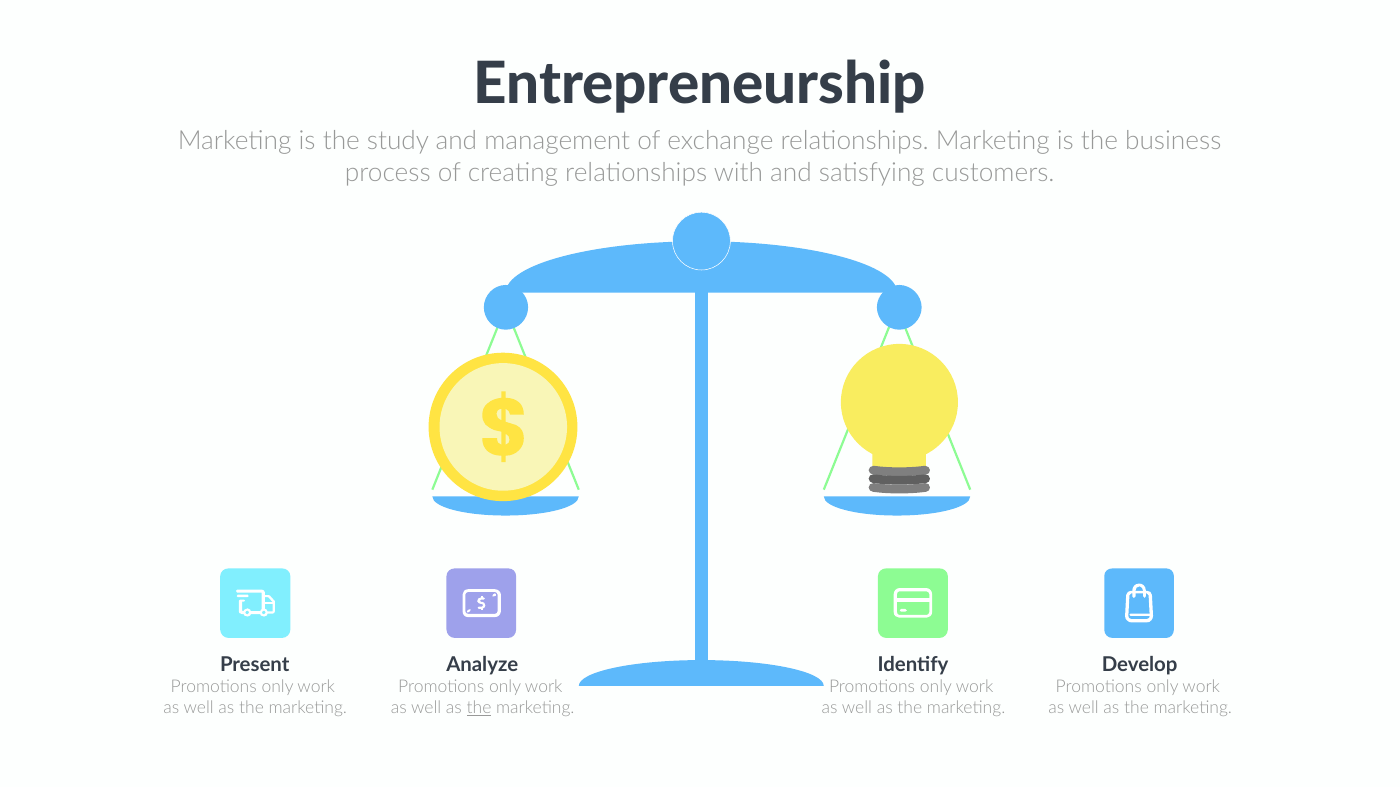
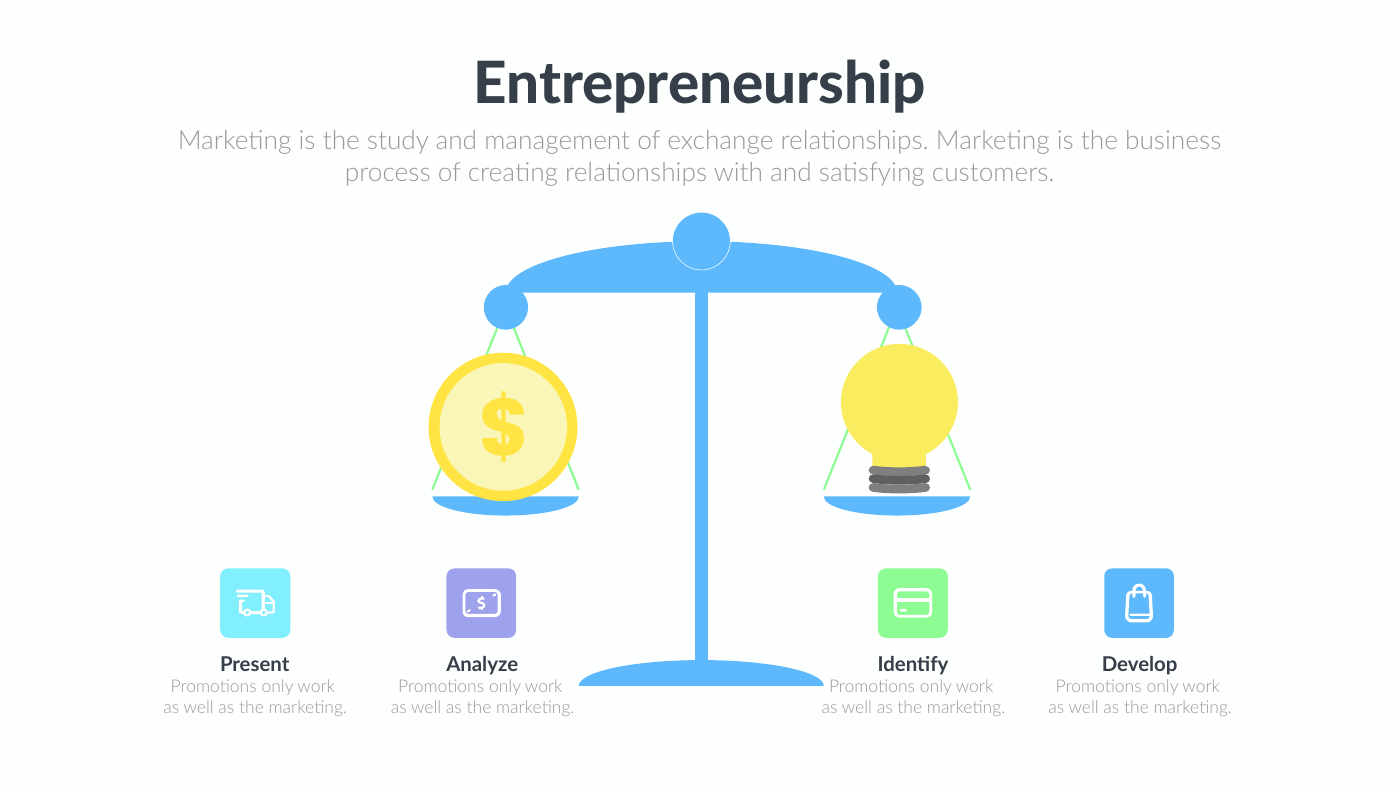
the at (479, 708) underline: present -> none
